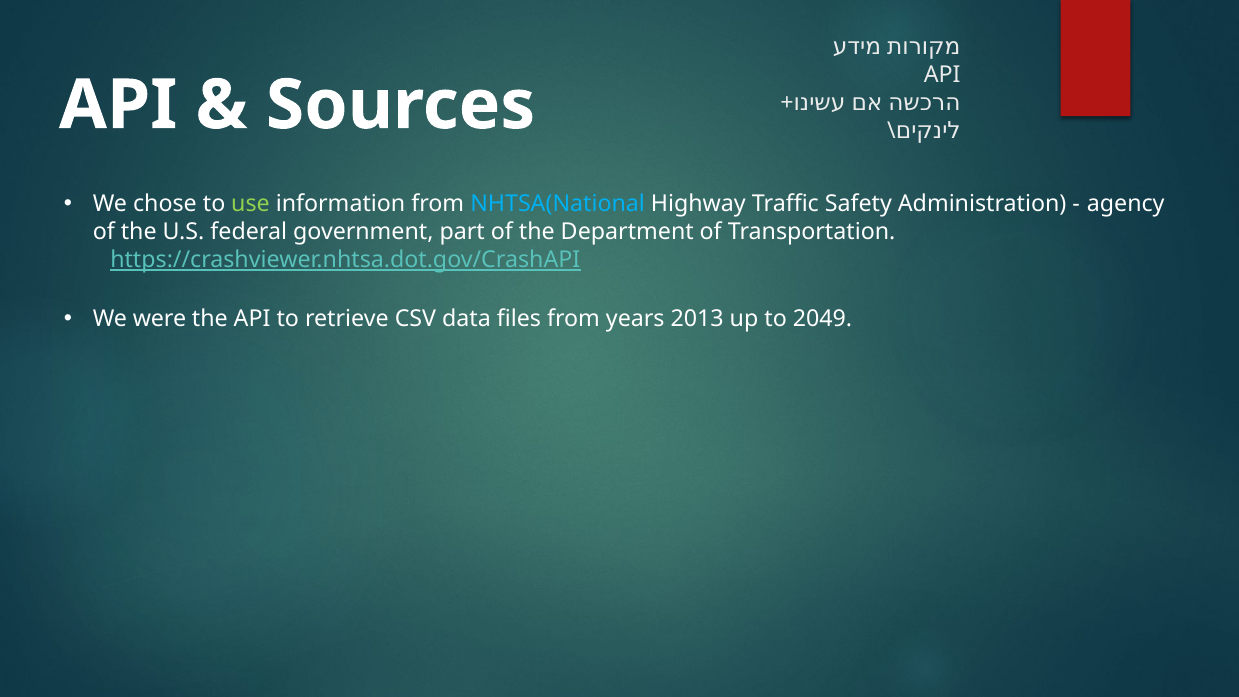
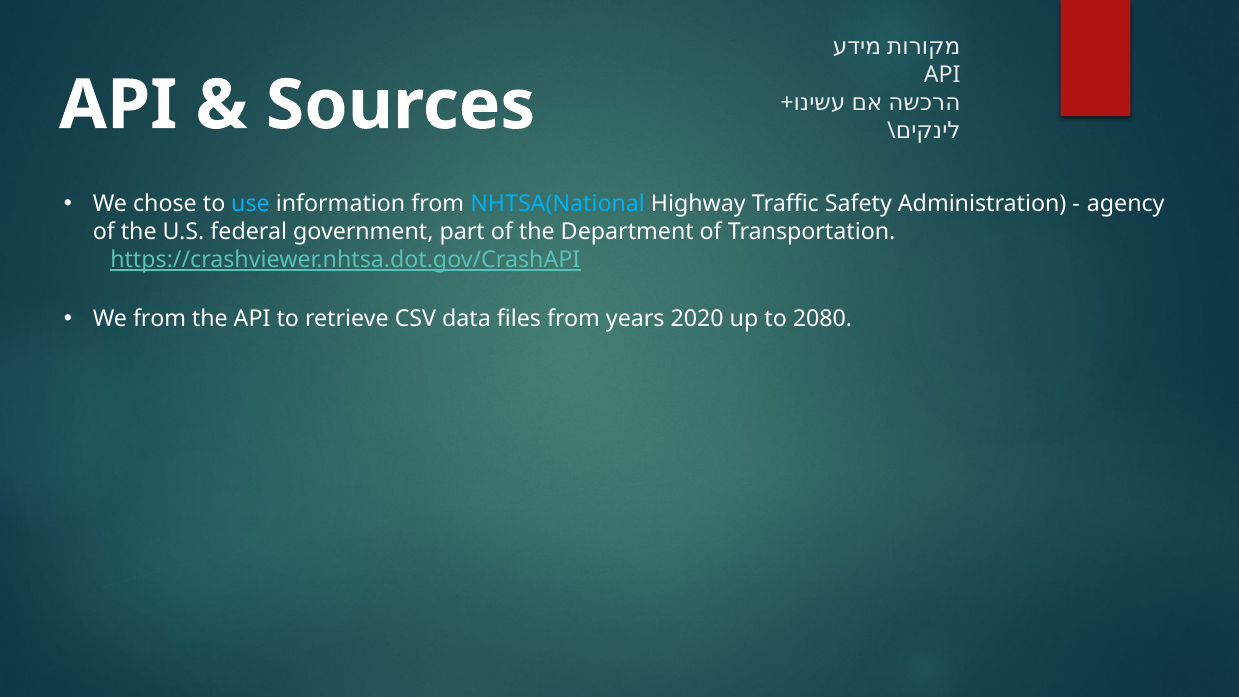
use colour: light green -> light blue
We were: were -> from
2013: 2013 -> 2020
2049: 2049 -> 2080
